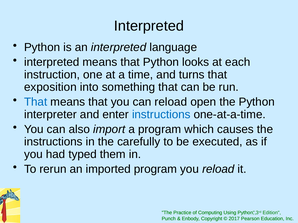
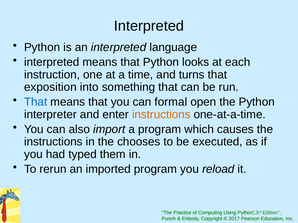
can reload: reload -> formal
instructions at (161, 115) colour: blue -> orange
carefully: carefully -> chooses
